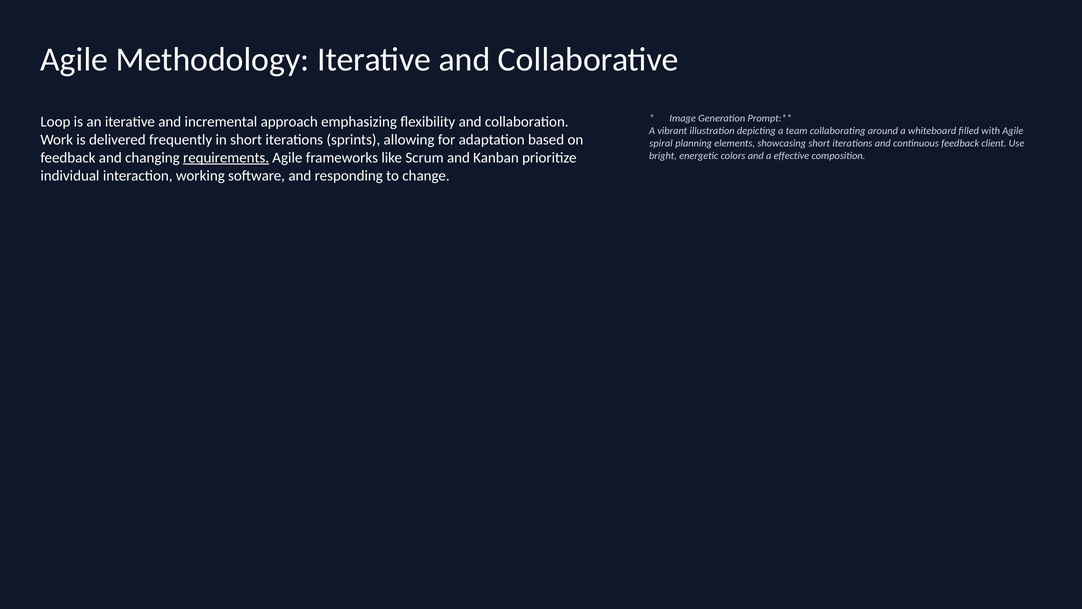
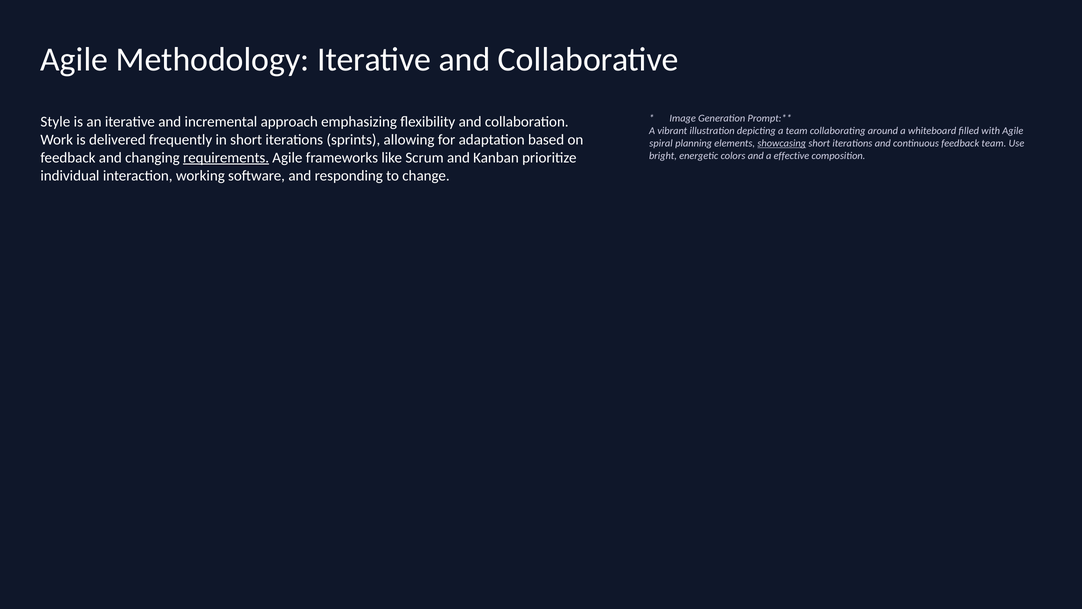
Loop: Loop -> Style
showcasing underline: none -> present
feedback client: client -> team
